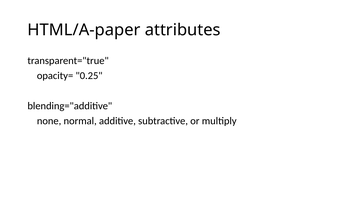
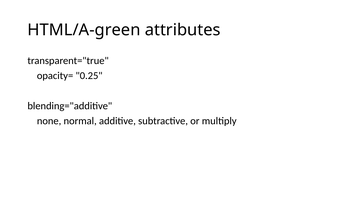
HTML/A-paper: HTML/A-paper -> HTML/A-green
